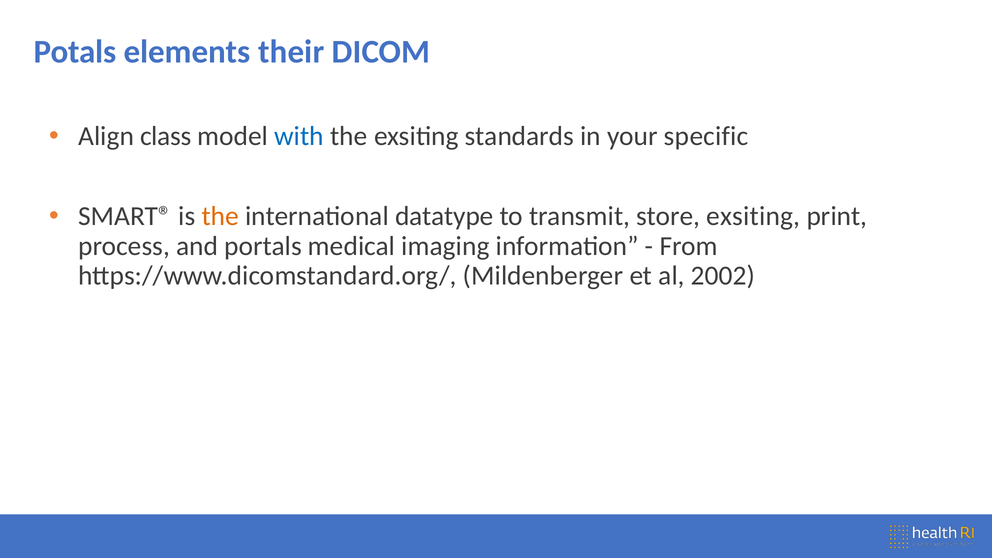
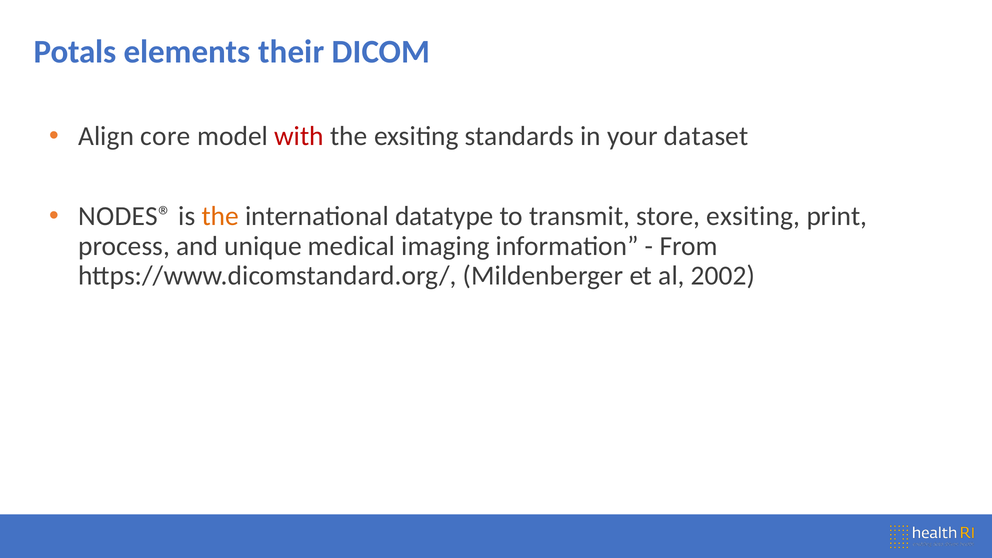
class: class -> core
with colour: blue -> red
specific: specific -> dataset
SMART®: SMART® -> NODES®
portals: portals -> unique
